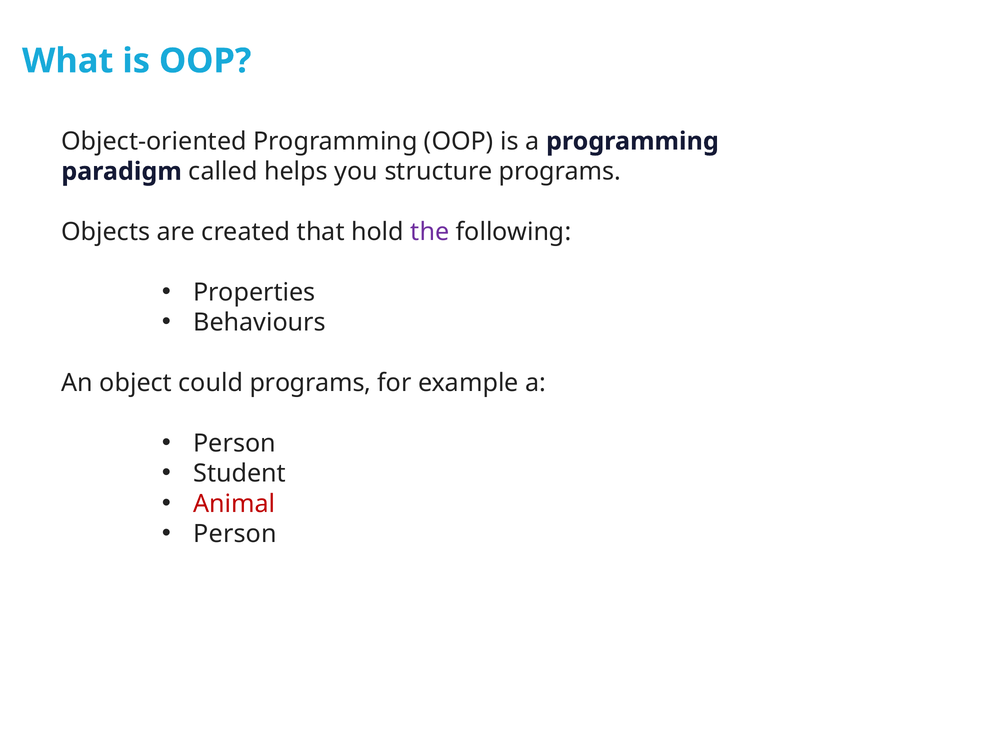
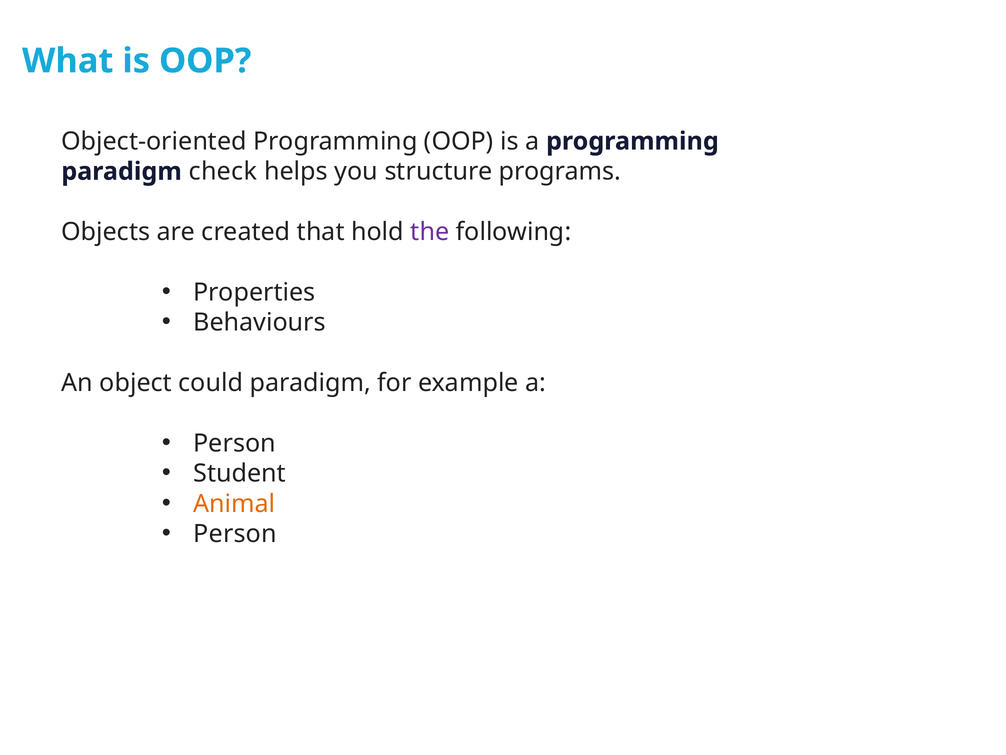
called: called -> check
could programs: programs -> paradigm
Animal colour: red -> orange
